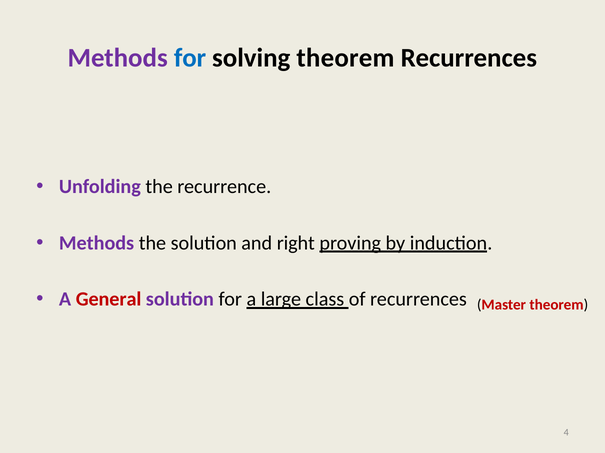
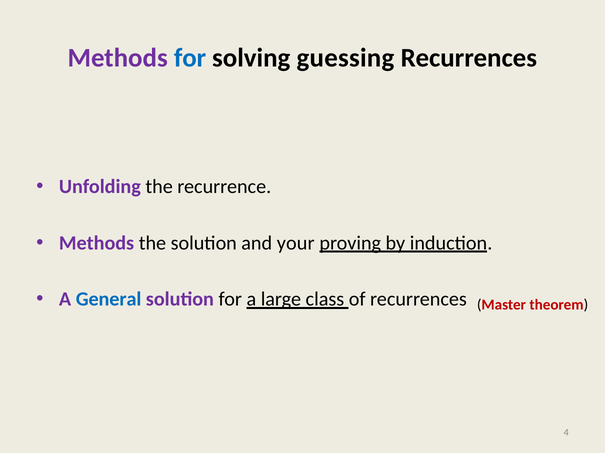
solving theorem: theorem -> guessing
right: right -> your
General colour: red -> blue
